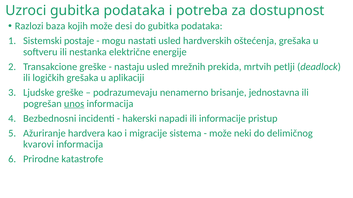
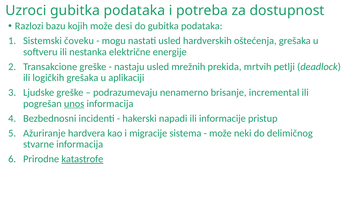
baza: baza -> bazu
postaje: postaje -> čoveku
jednostavna: jednostavna -> incremental
kvarovi: kvarovi -> stvarne
katastrofe underline: none -> present
